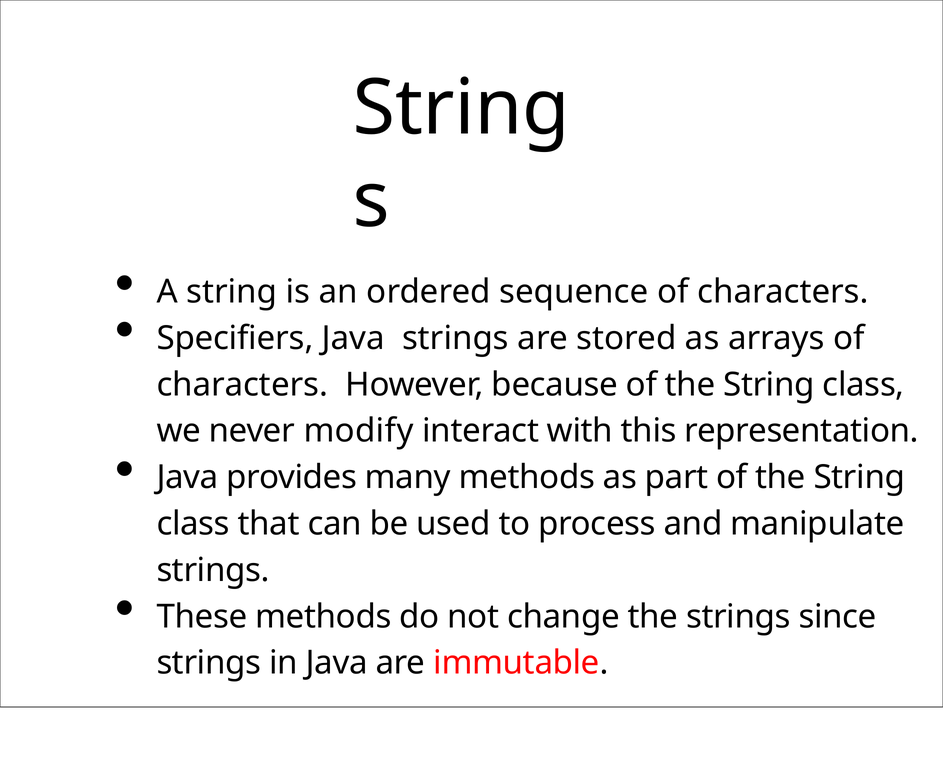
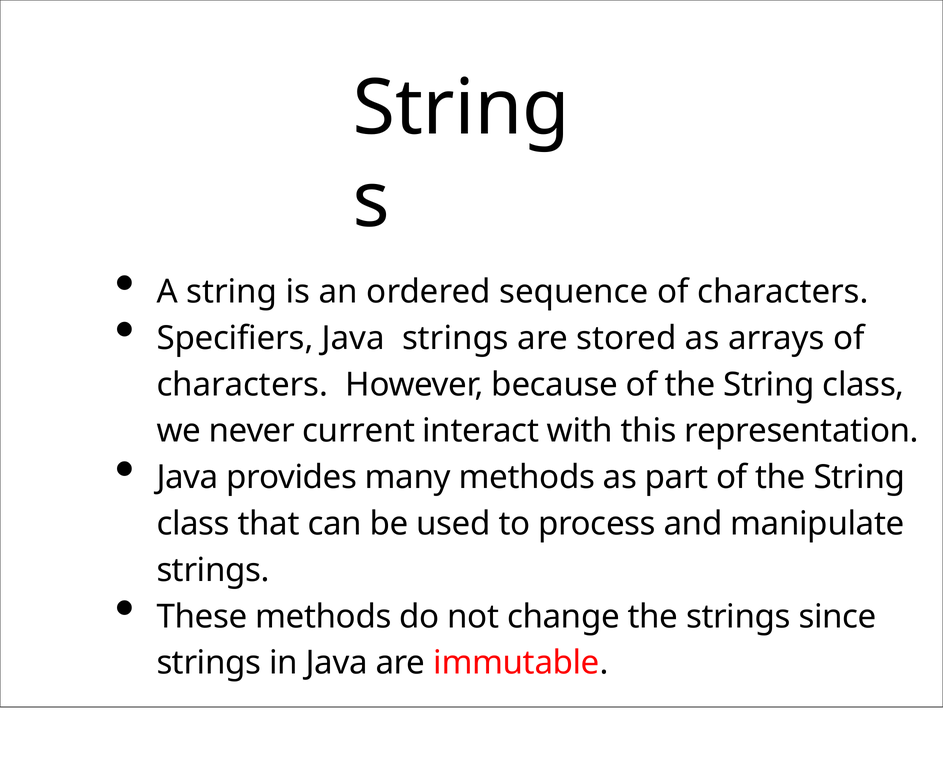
modify: modify -> current
